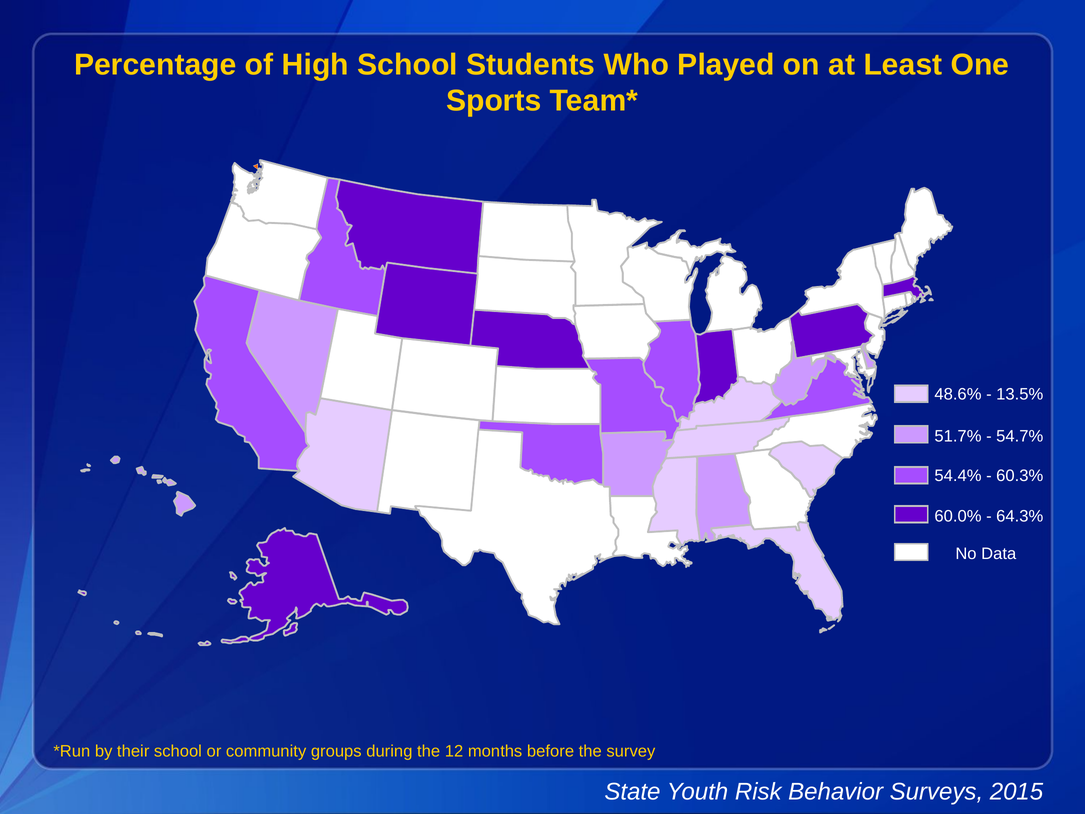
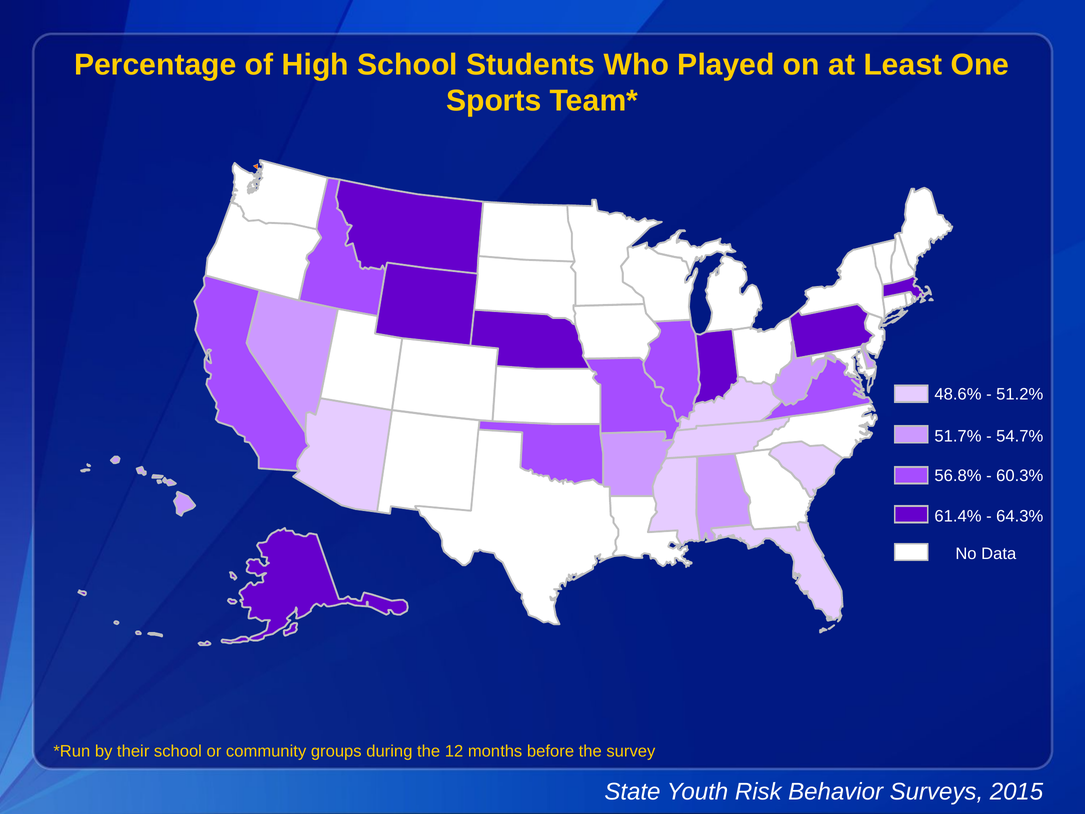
13.5%: 13.5% -> 51.2%
54.4%: 54.4% -> 56.8%
60.0%: 60.0% -> 61.4%
